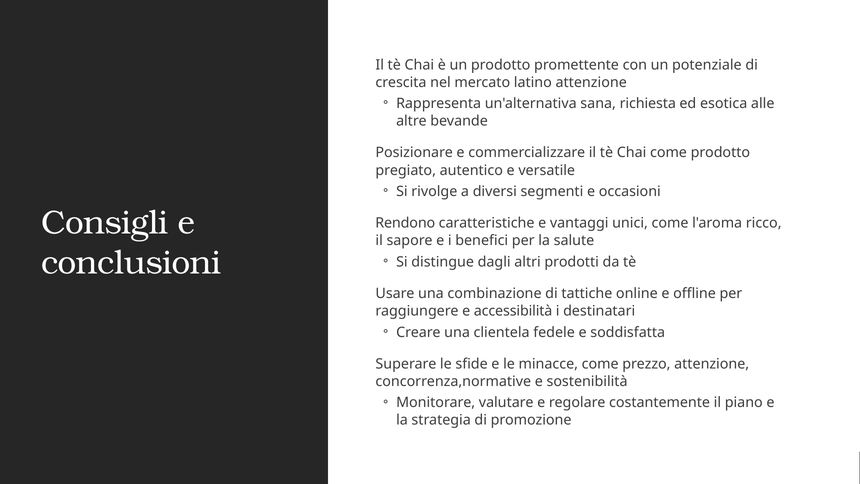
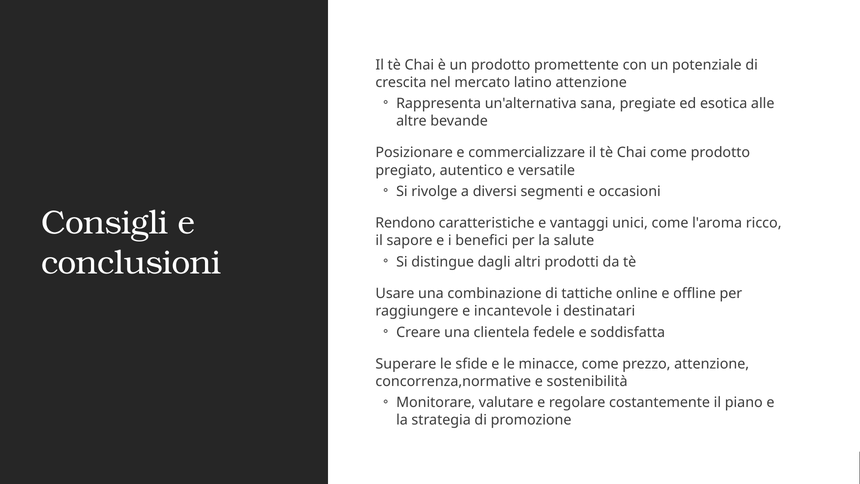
richiesta: richiesta -> pregiate
accessibilità: accessibilità -> incantevole
